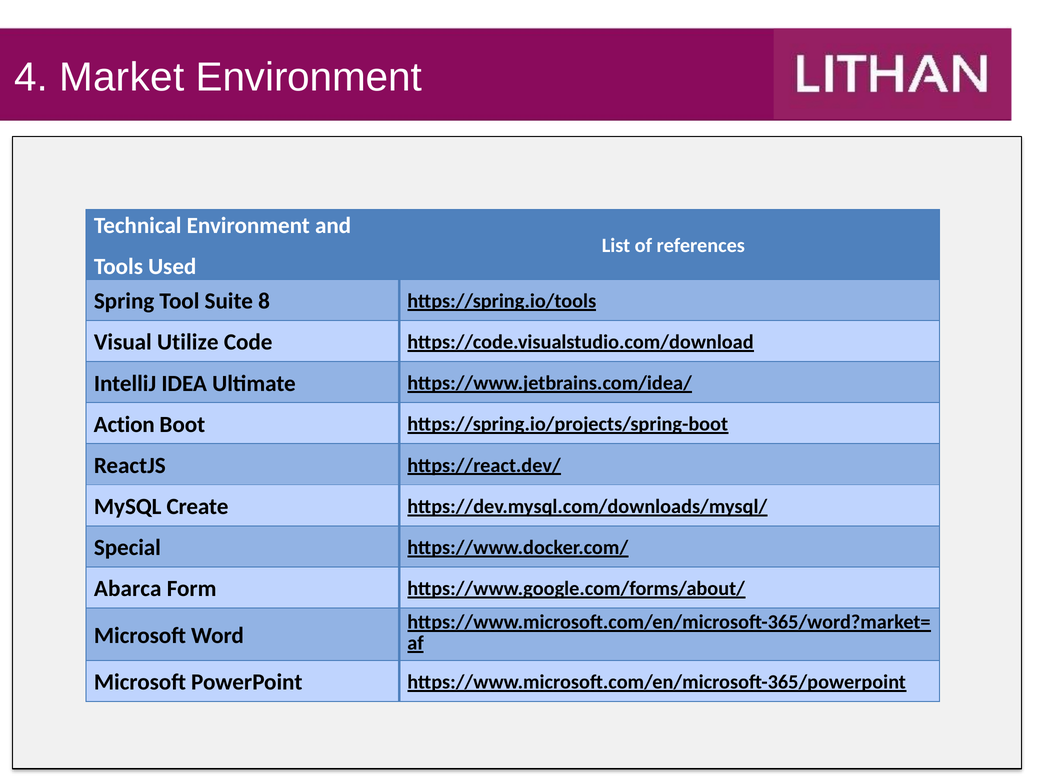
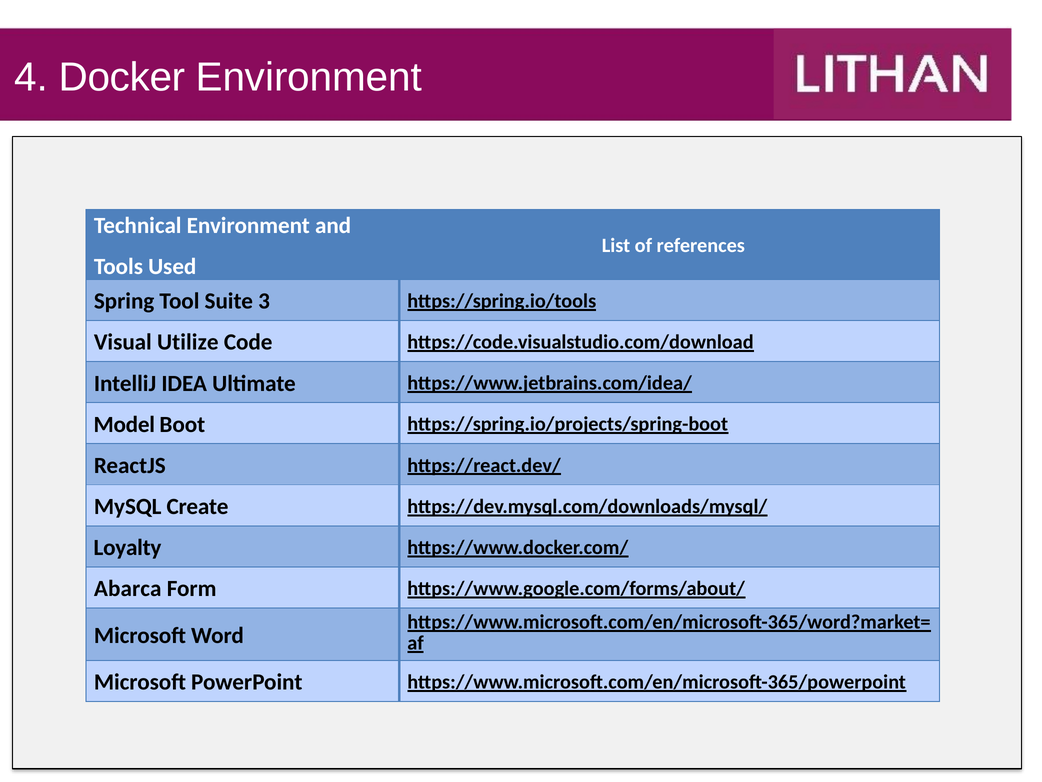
Market: Market -> Docker
8: 8 -> 3
Action: Action -> Model
Special: Special -> Loyalty
